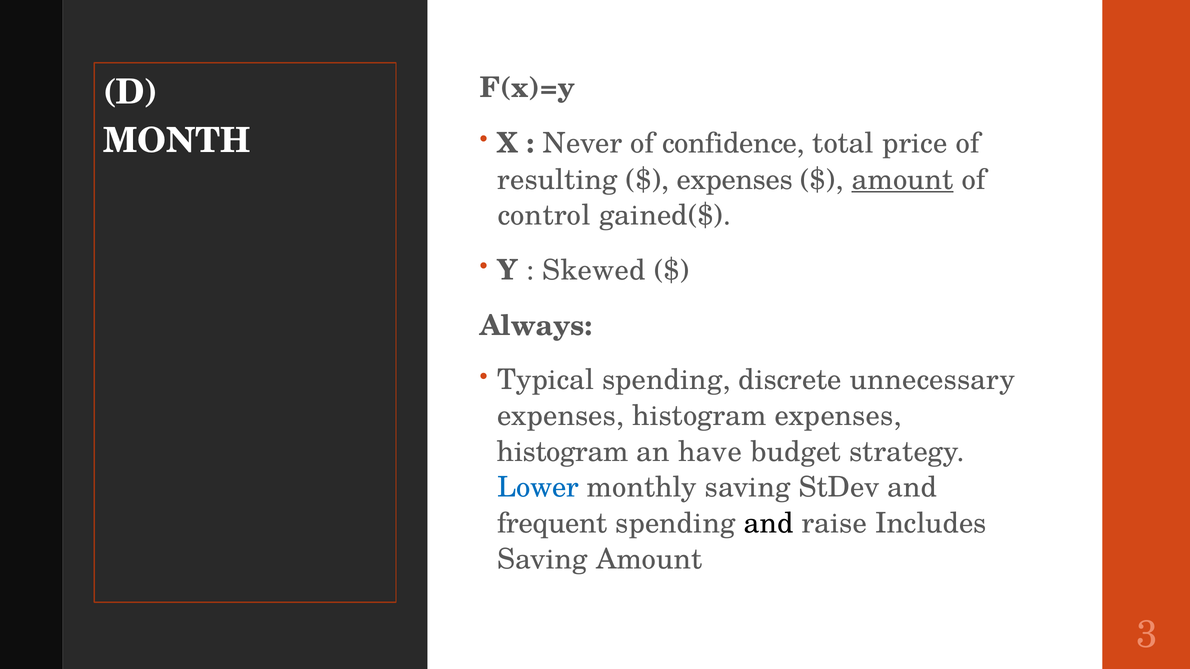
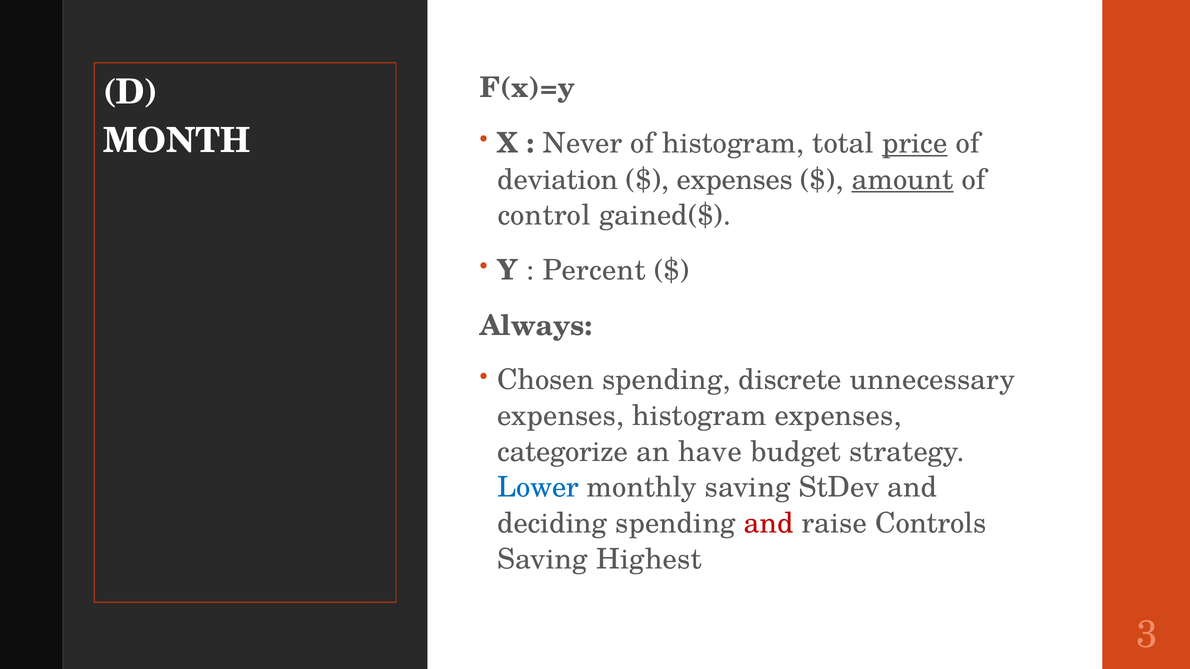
of confidence: confidence -> histogram
price underline: none -> present
resulting: resulting -> deviation
Skewed: Skewed -> Percent
Typical: Typical -> Chosen
histogram at (563, 452): histogram -> categorize
frequent: frequent -> deciding
and at (768, 524) colour: black -> red
Includes: Includes -> Controls
Saving Amount: Amount -> Highest
